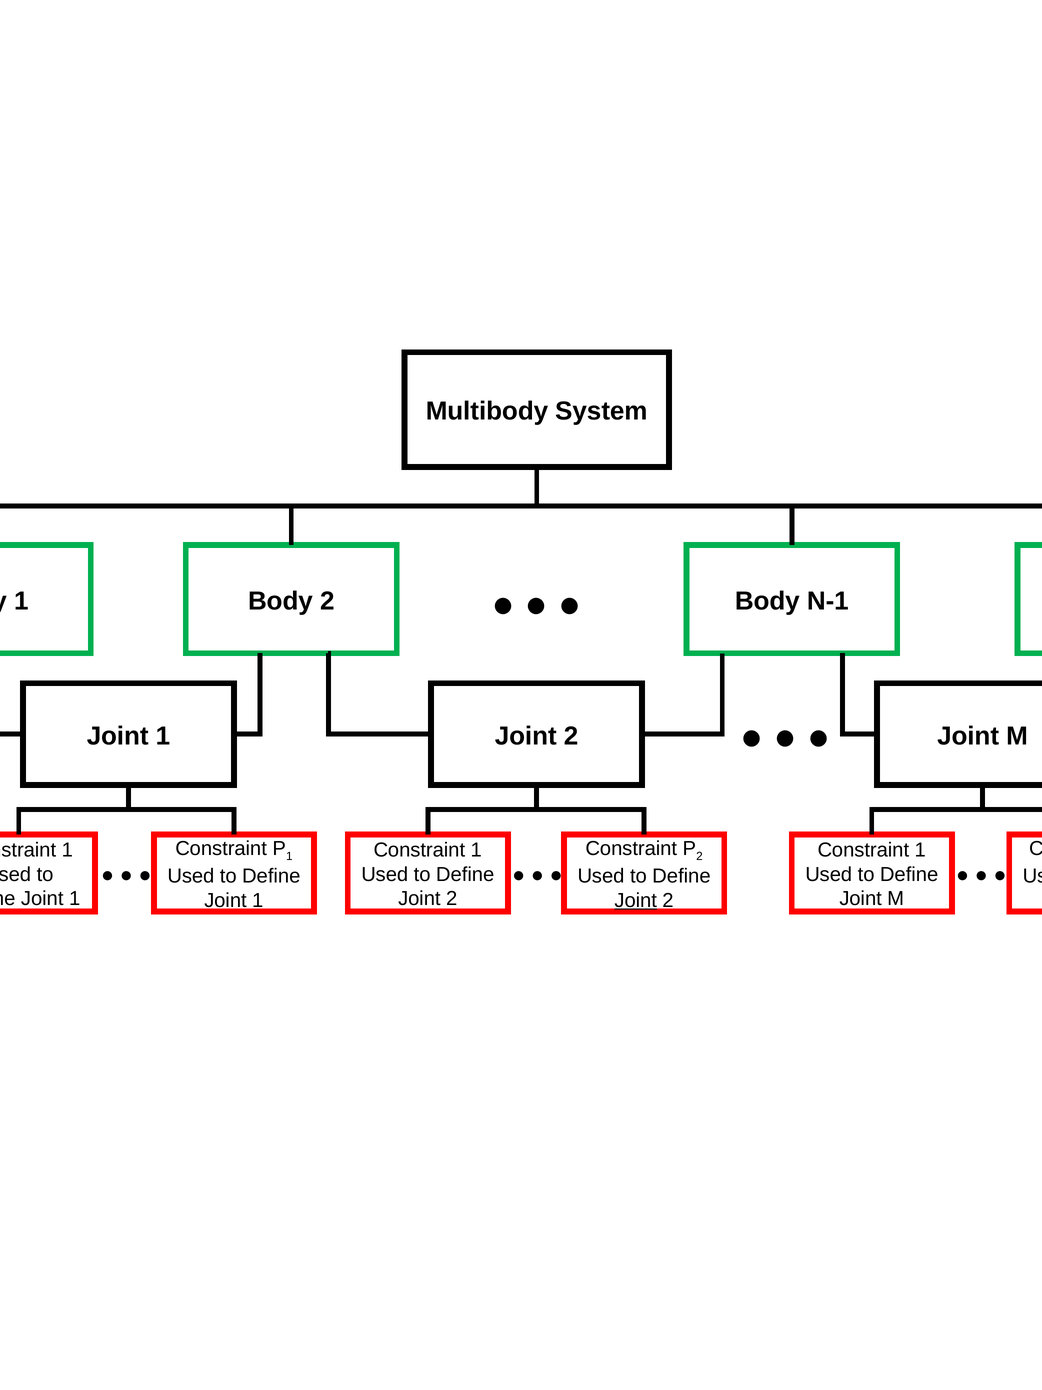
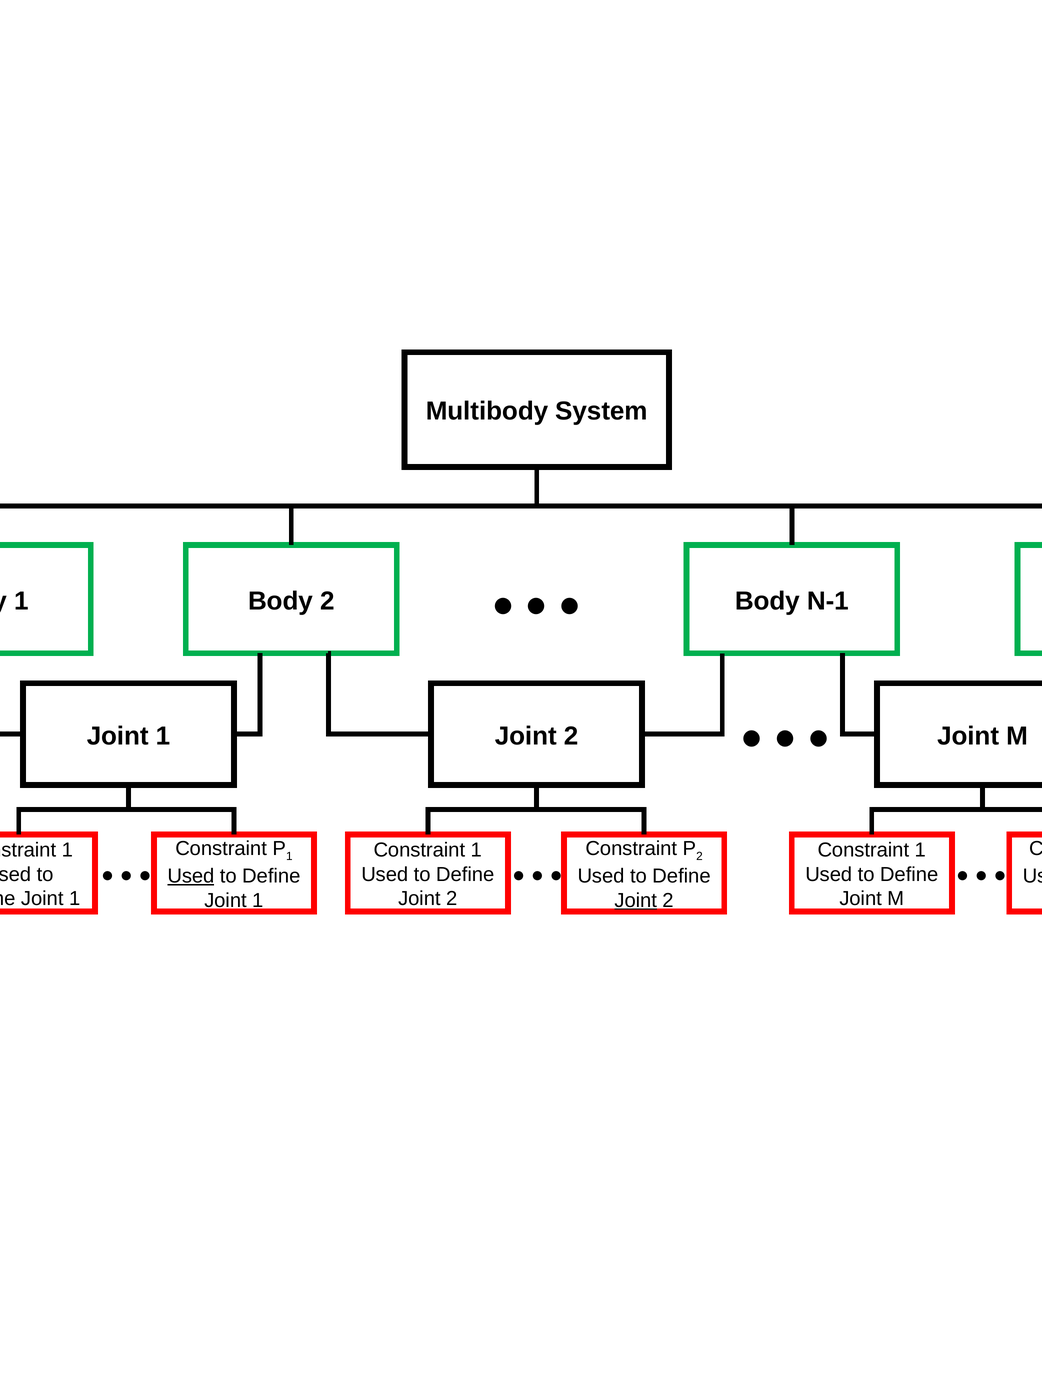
Used at (191, 876) underline: none -> present
